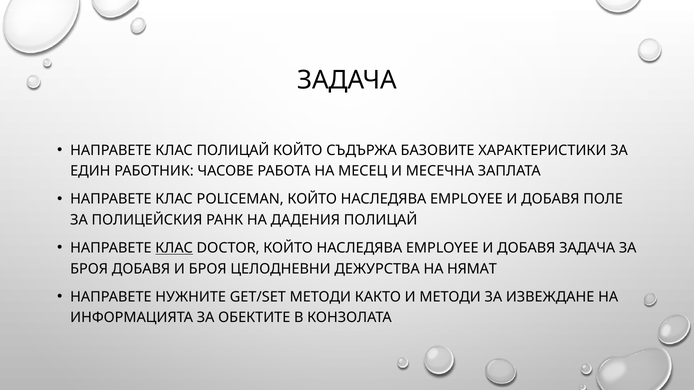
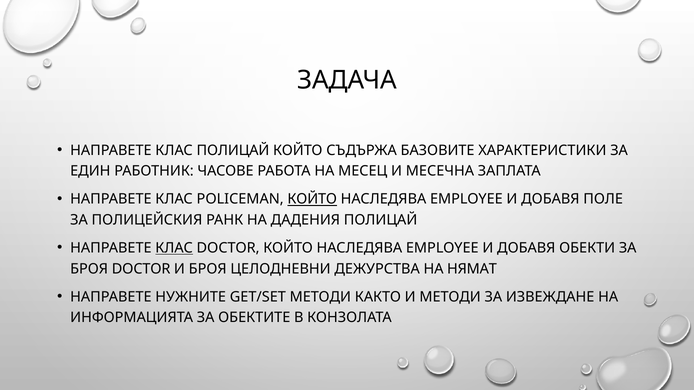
КОЙТО at (312, 199) underline: none -> present
ДОБАВЯ ЗАДАЧА: ЗАДАЧА -> ОБЕКТИ
БРОЯ ДОБАВЯ: ДОБАВЯ -> DOCTOR
